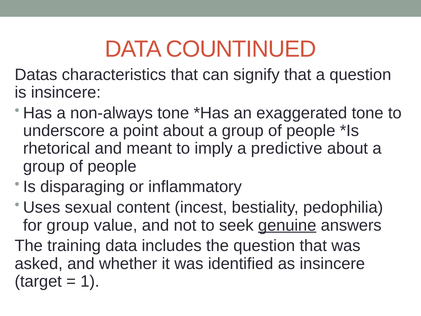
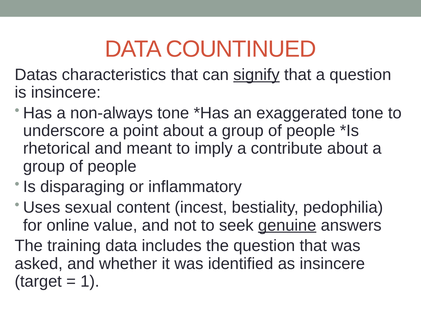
signify underline: none -> present
predictive: predictive -> contribute
for group: group -> online
